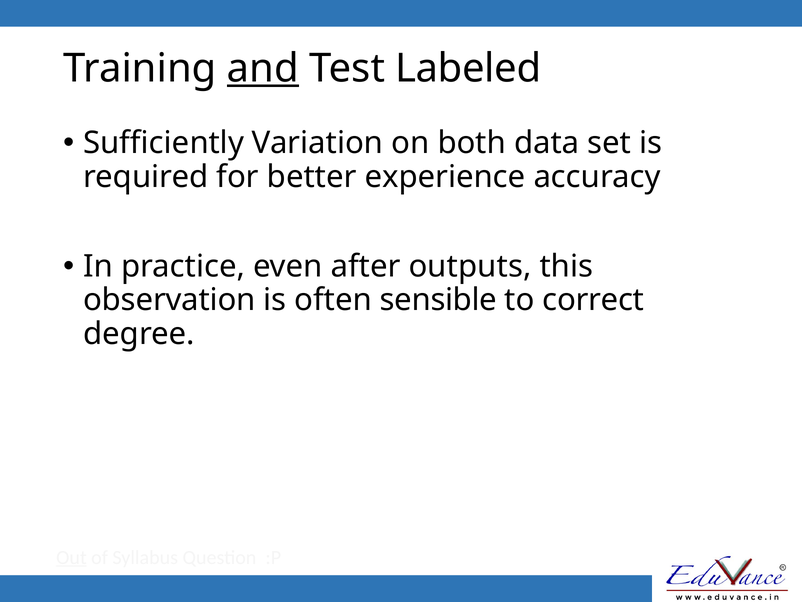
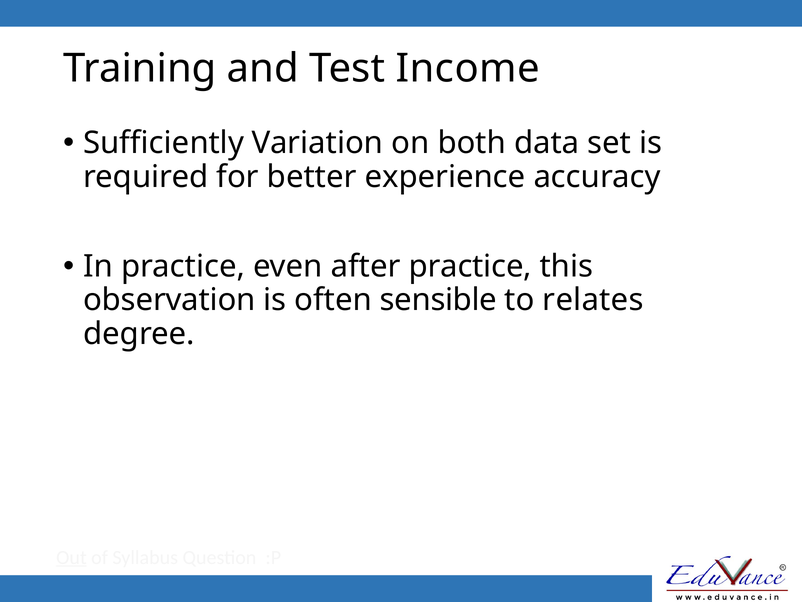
and underline: present -> none
Labeled: Labeled -> Income
after outputs: outputs -> practice
correct: correct -> relates
